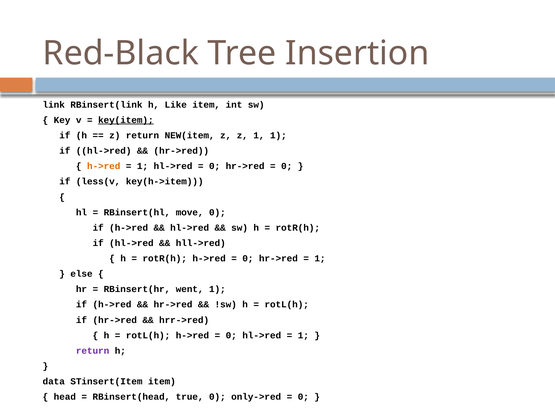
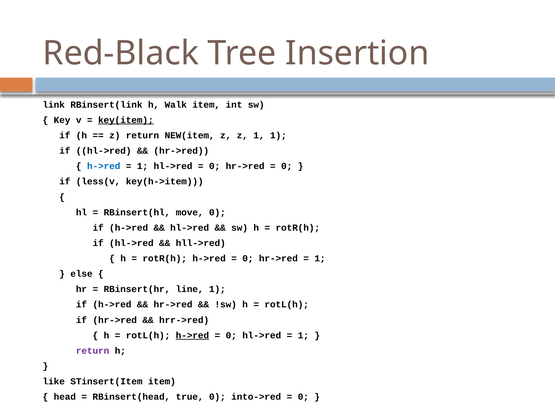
Like: Like -> Walk
h->red at (104, 166) colour: orange -> blue
went: went -> line
h->red at (192, 336) underline: none -> present
data: data -> like
only->red: only->red -> into->red
